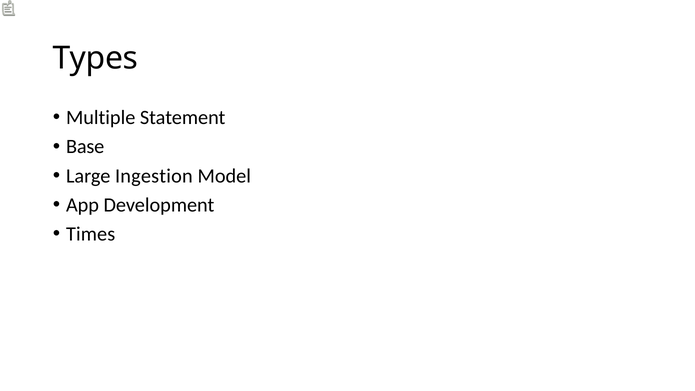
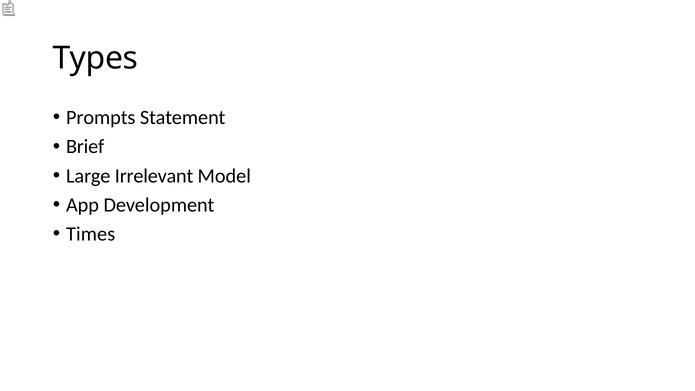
Multiple: Multiple -> Prompts
Base: Base -> Brief
Ingestion: Ingestion -> Irrelevant
